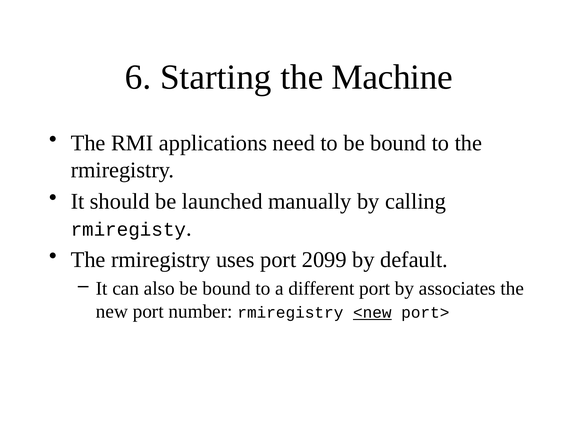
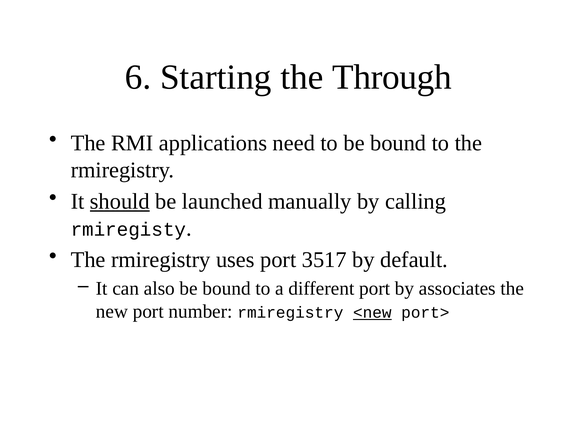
Machine: Machine -> Through
should underline: none -> present
2099: 2099 -> 3517
